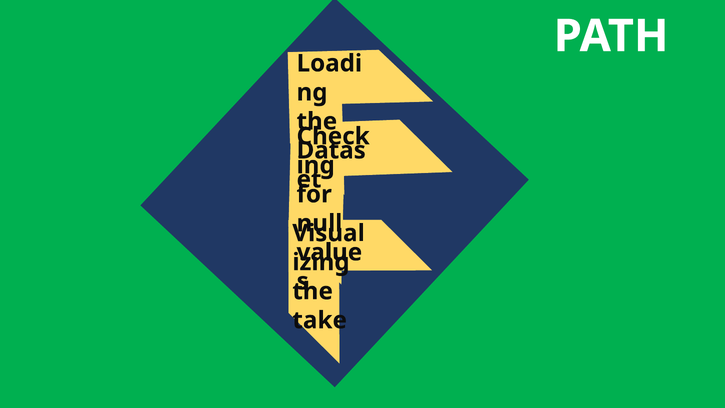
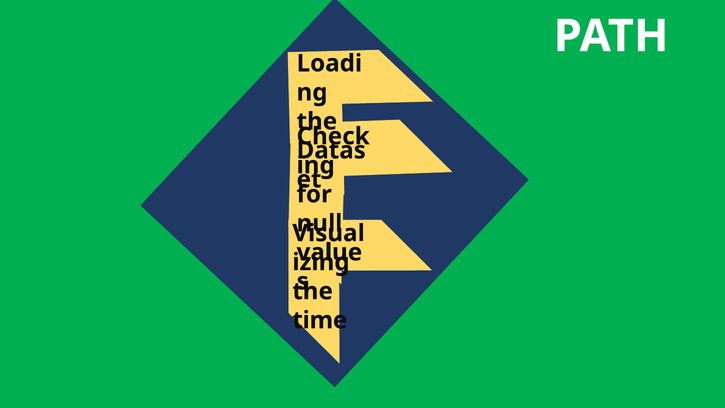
take: take -> time
